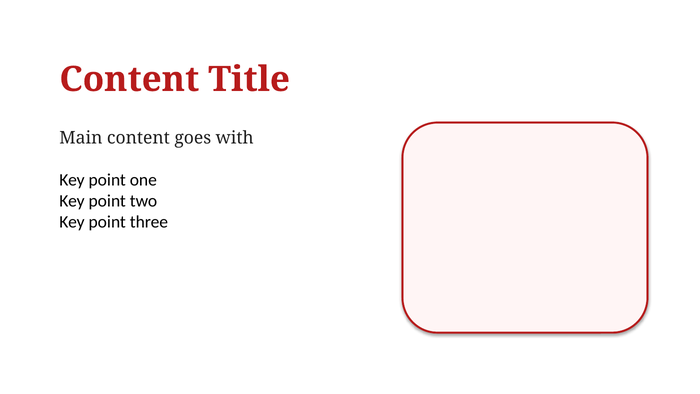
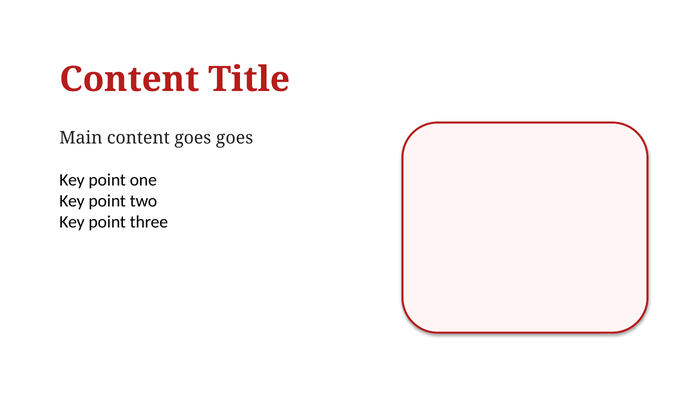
goes with: with -> goes
